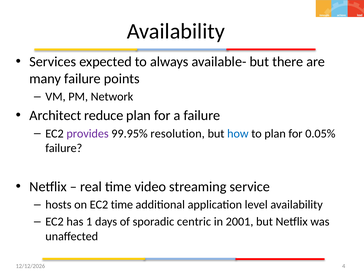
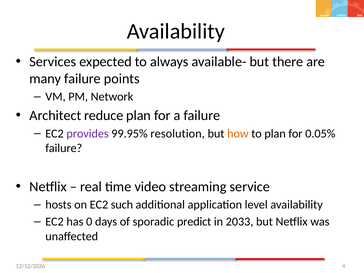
how colour: blue -> orange
EC2 time: time -> such
1: 1 -> 0
centric: centric -> predict
2001: 2001 -> 2033
